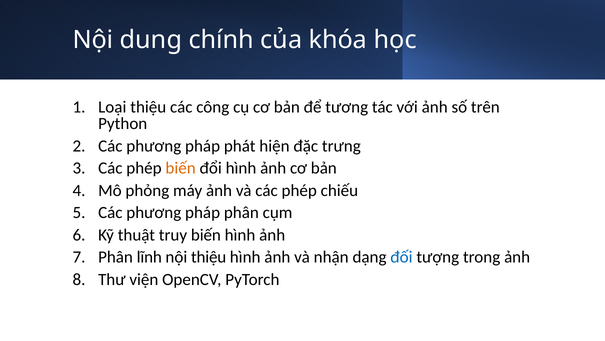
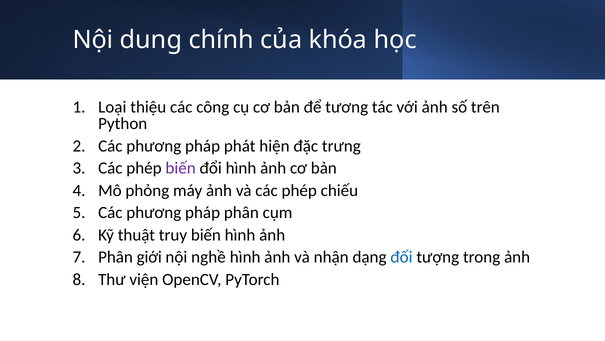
biến at (181, 168) colour: orange -> purple
lĩnh: lĩnh -> giới
nội thiệu: thiệu -> nghề
